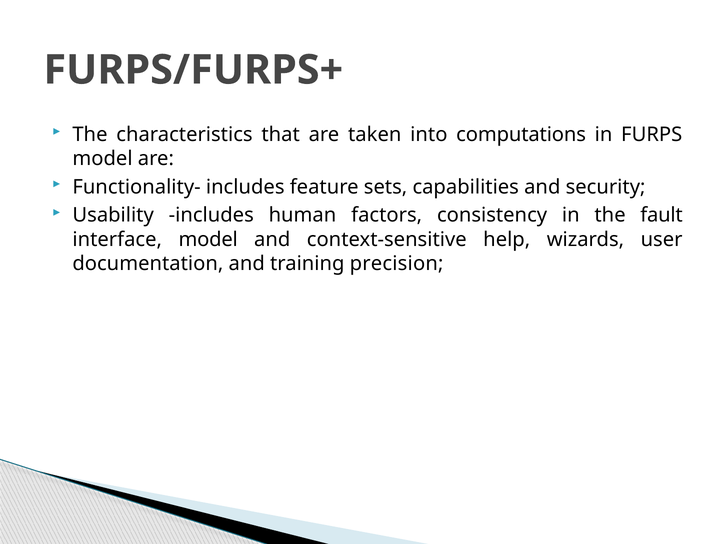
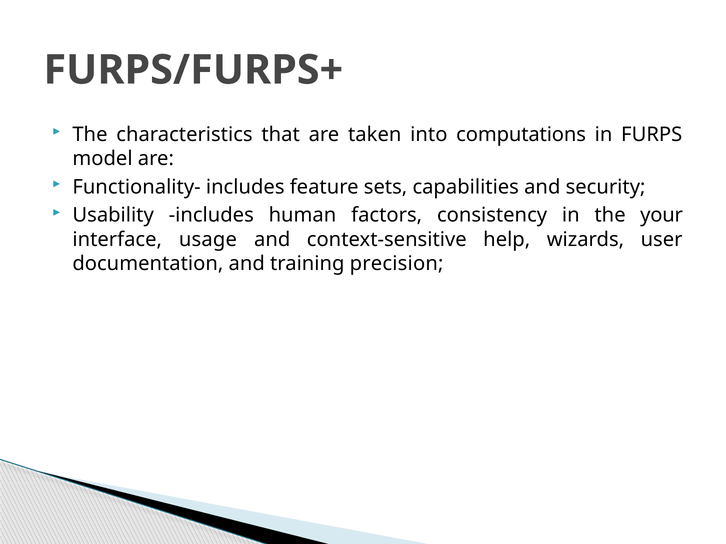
fault: fault -> your
interface model: model -> usage
